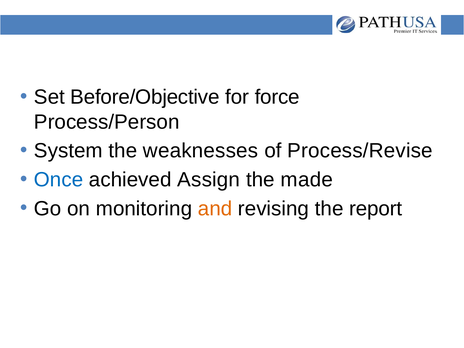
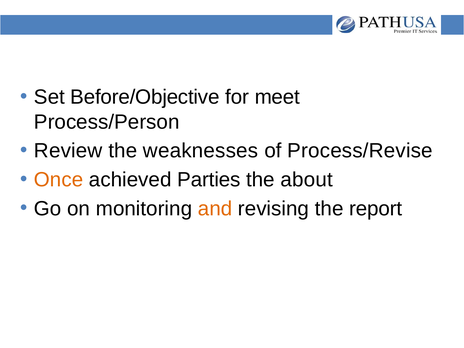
force: force -> meet
System: System -> Review
Once colour: blue -> orange
Assign: Assign -> Parties
made: made -> about
